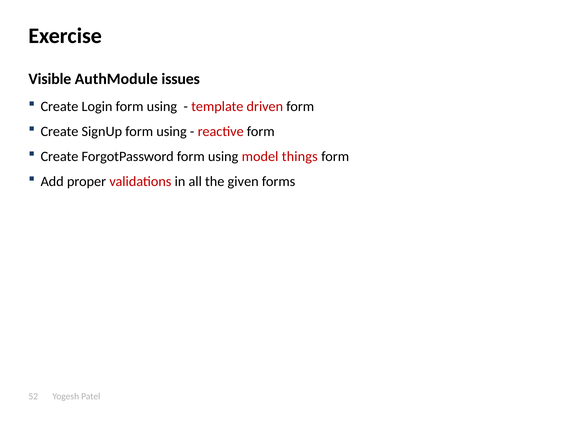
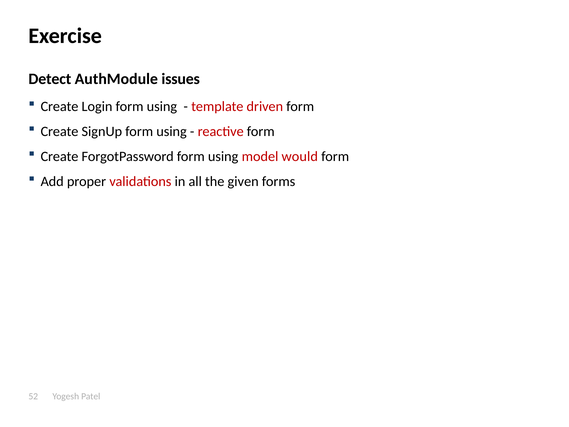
Visible: Visible -> Detect
things: things -> would
